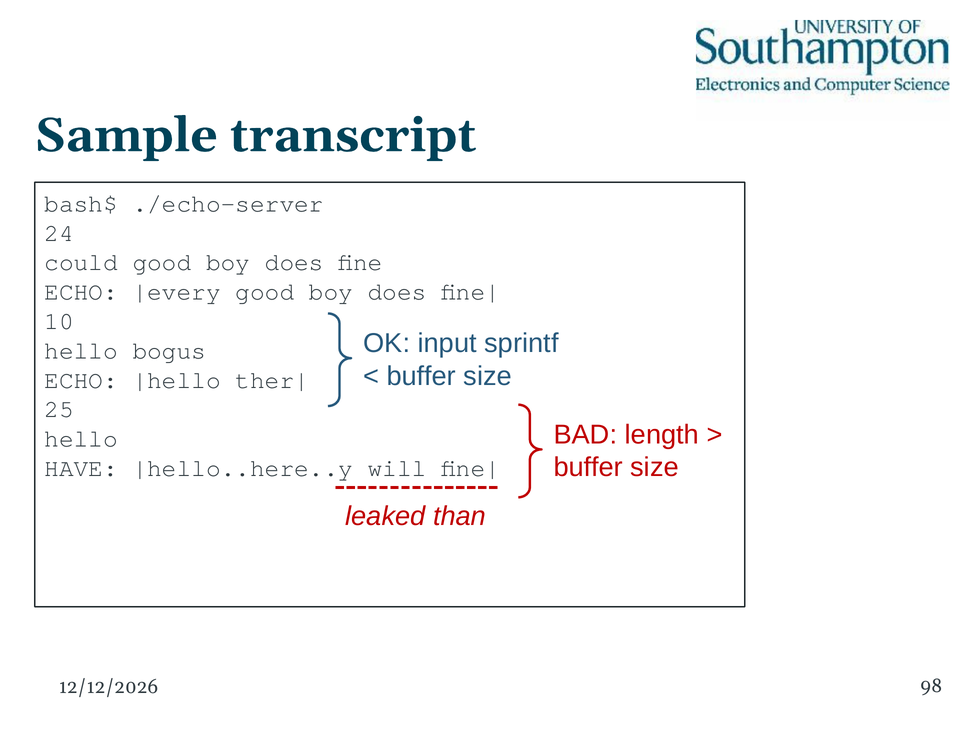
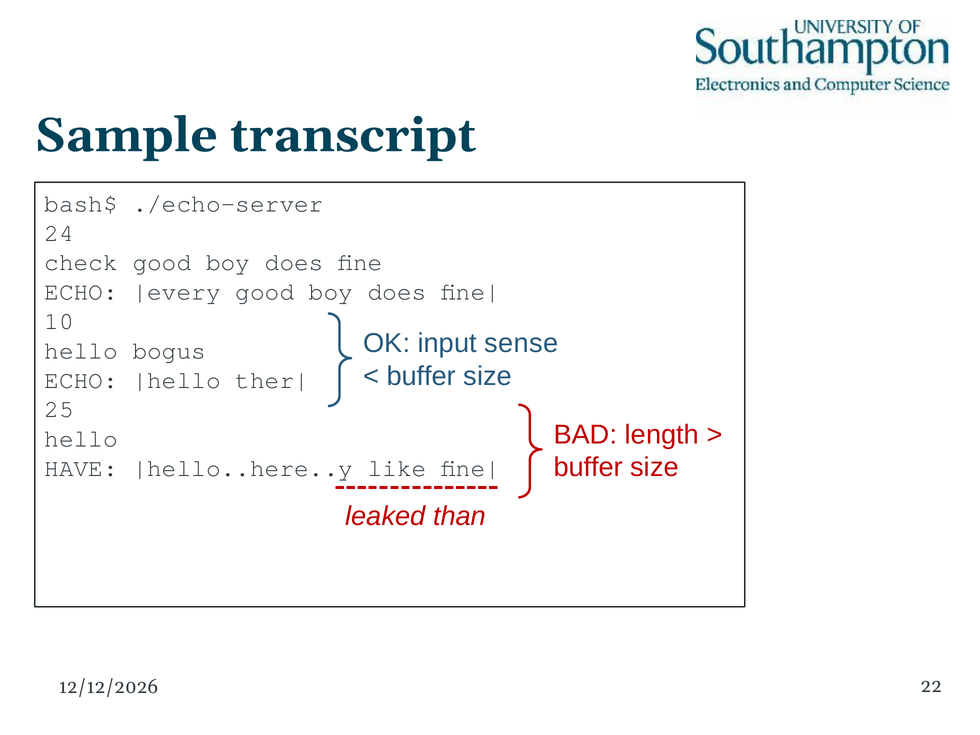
could: could -> check
sprintf: sprintf -> sense
will: will -> like
98: 98 -> 22
